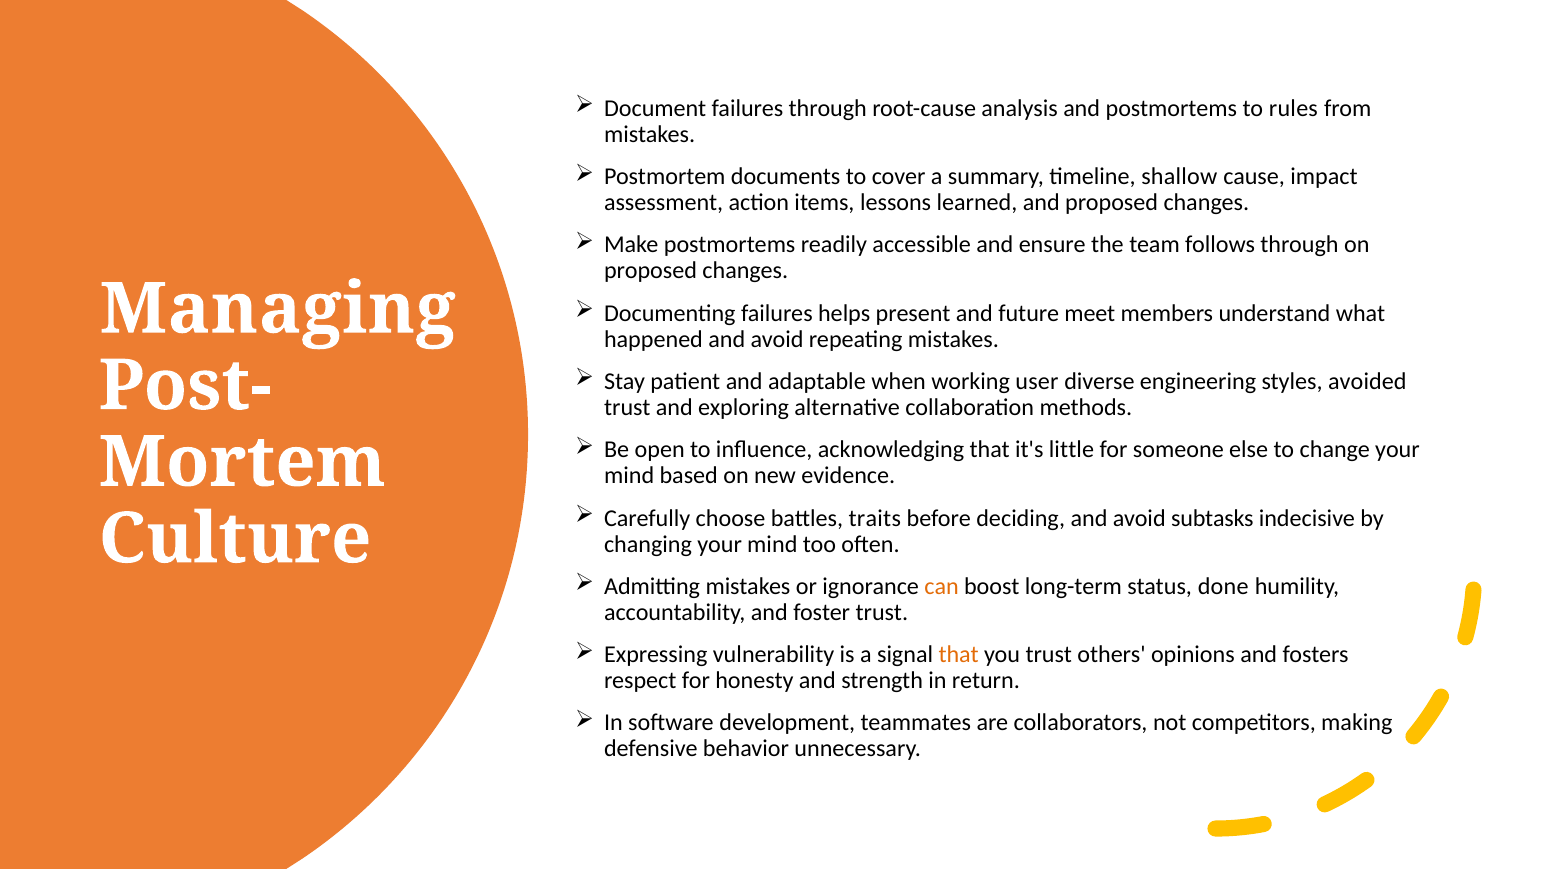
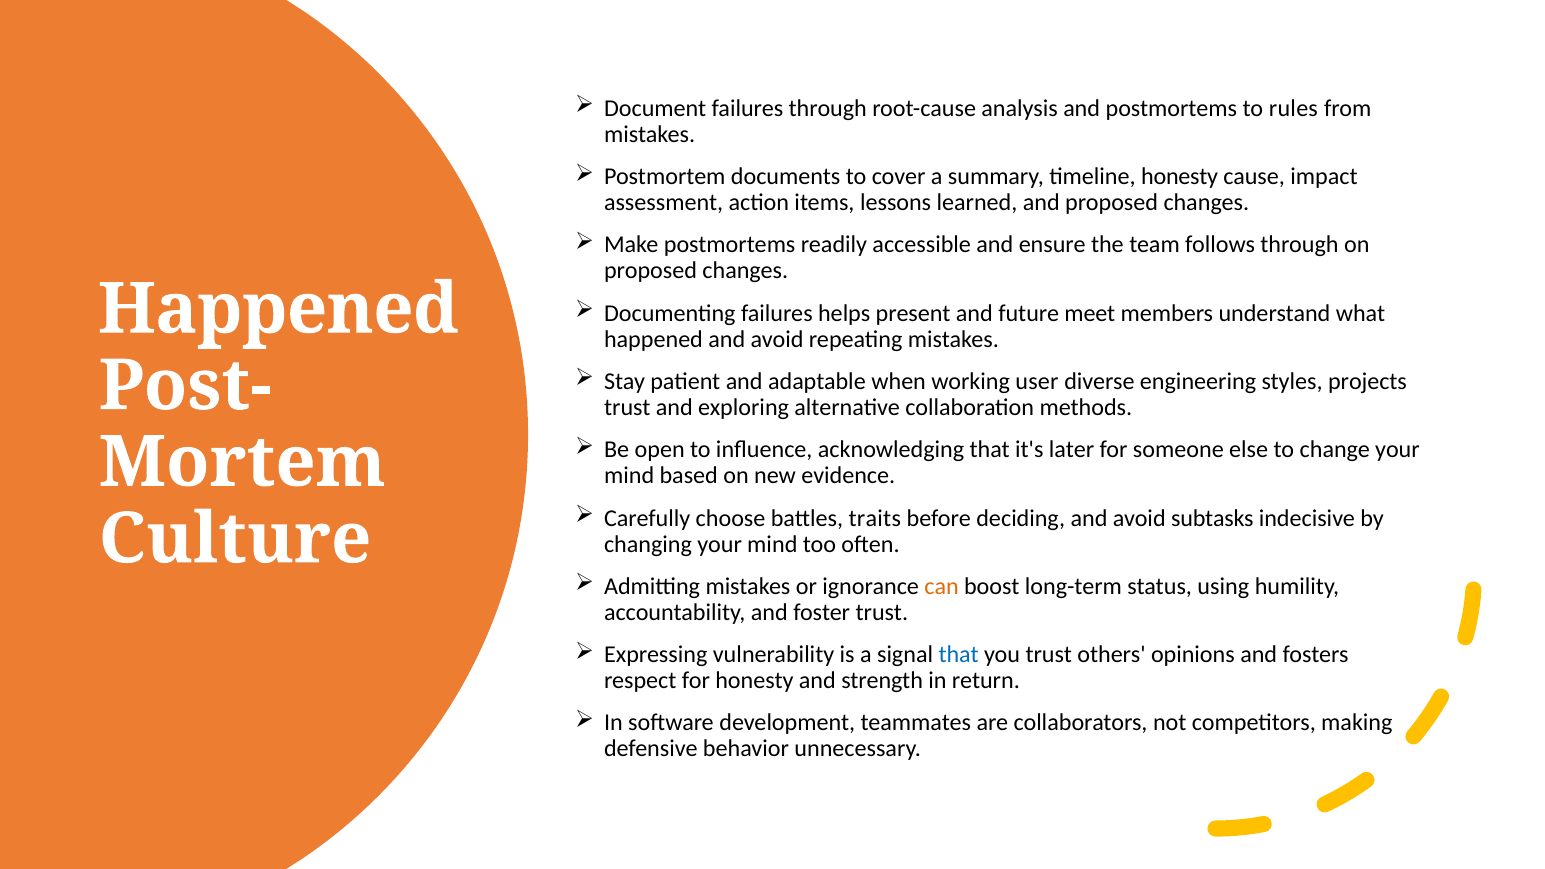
timeline shallow: shallow -> honesty
Managing at (278, 309): Managing -> Happened
avoided: avoided -> projects
little: little -> later
done: done -> using
that at (959, 655) colour: orange -> blue
